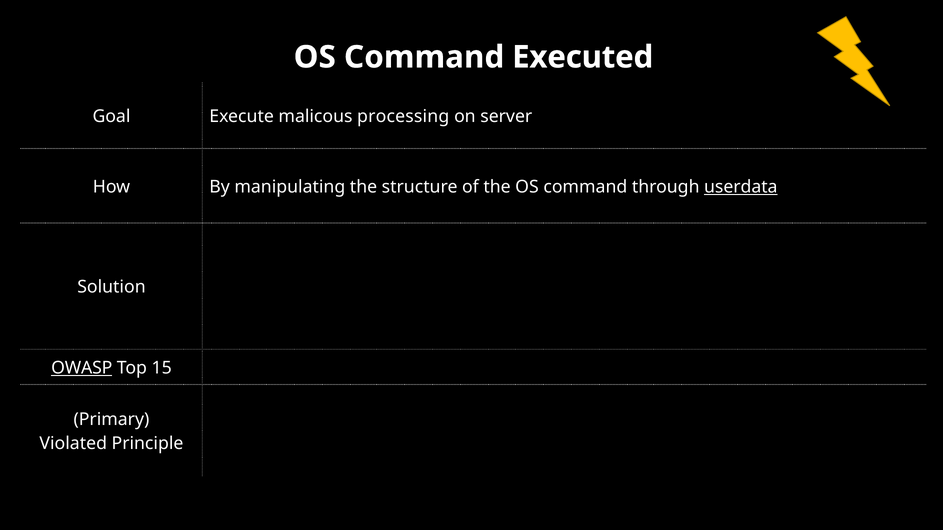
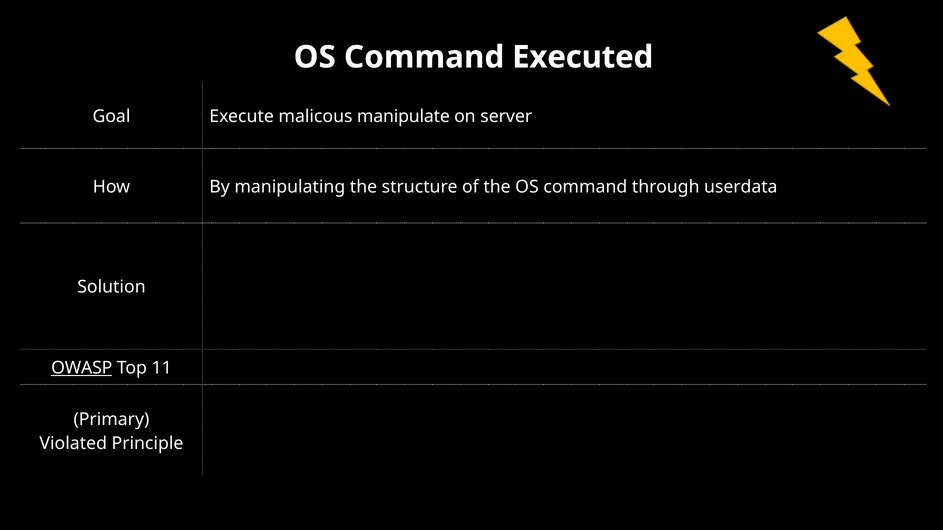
processing: processing -> manipulate
userdata underline: present -> none
15: 15 -> 11
